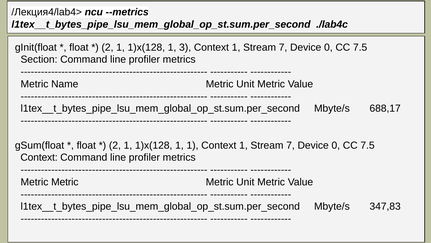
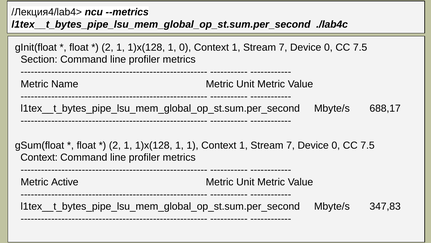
1 3: 3 -> 0
Metric at (65, 182): Metric -> Active
